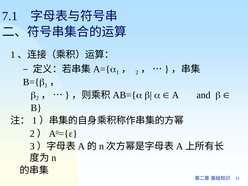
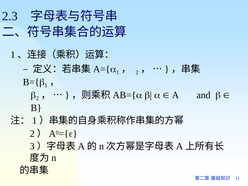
7.1: 7.1 -> 2.3
